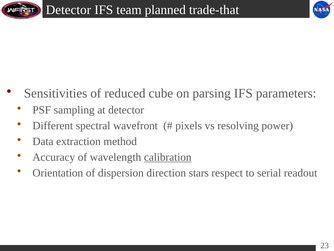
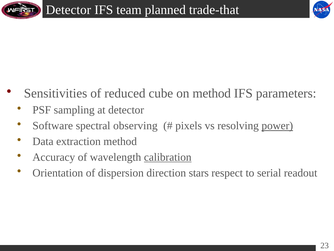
on parsing: parsing -> method
Different: Different -> Software
wavefront: wavefront -> observing
power underline: none -> present
